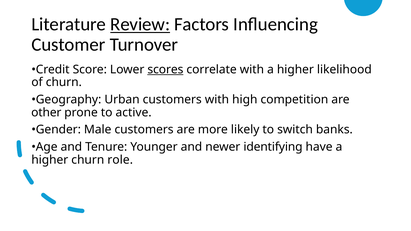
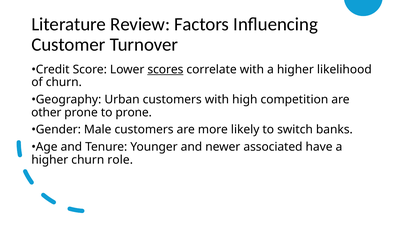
Review underline: present -> none
to active: active -> prone
identifying: identifying -> associated
